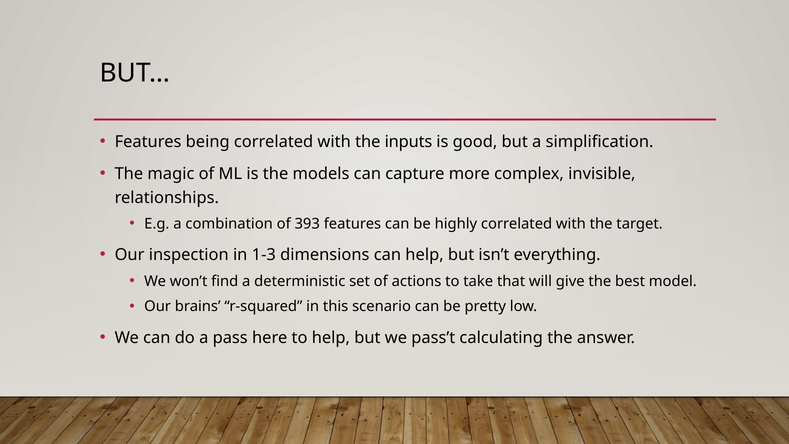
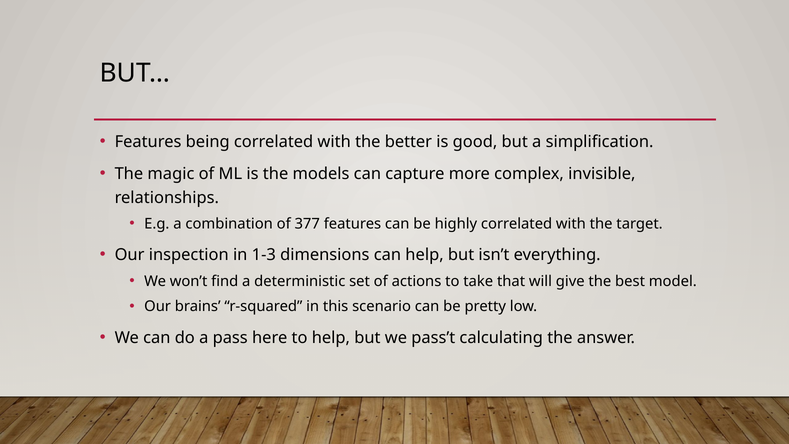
inputs: inputs -> better
393: 393 -> 377
